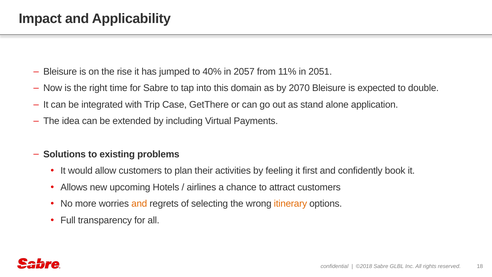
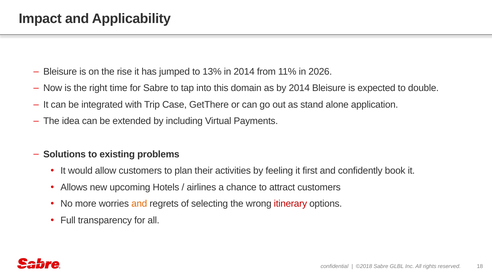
40%: 40% -> 13%
in 2057: 2057 -> 2014
2051: 2051 -> 2026
by 2070: 2070 -> 2014
itinerary colour: orange -> red
